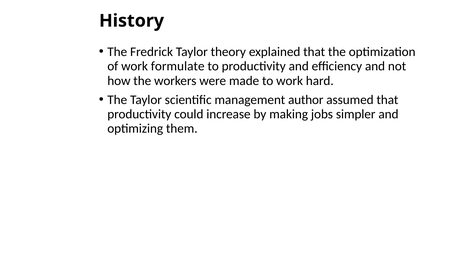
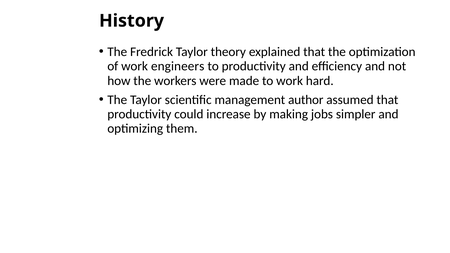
formulate: formulate -> engineers
